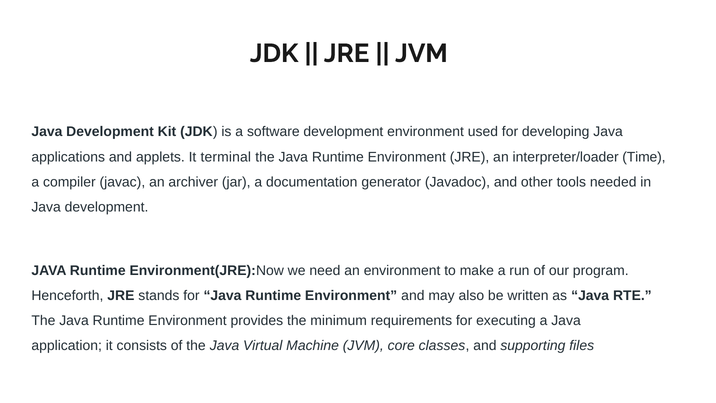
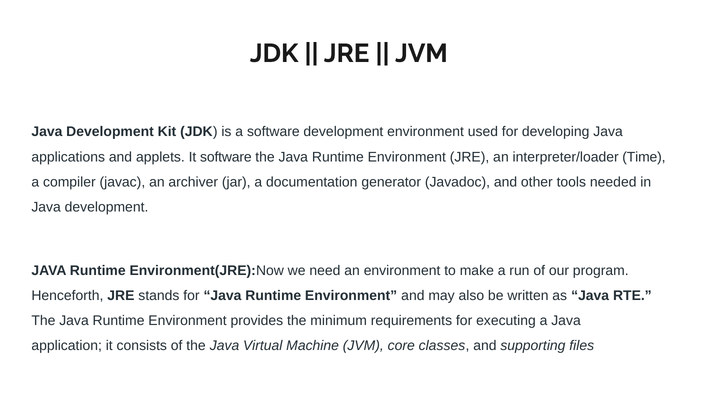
It terminal: terminal -> software
